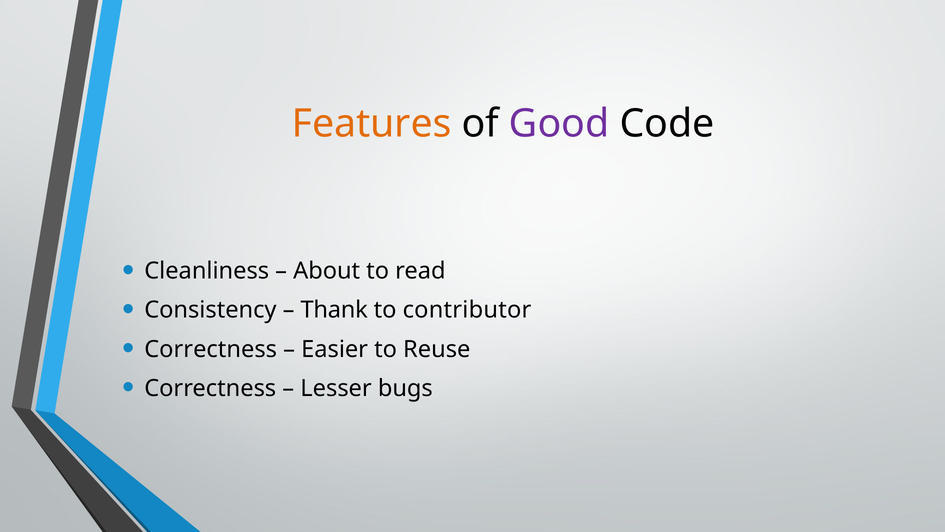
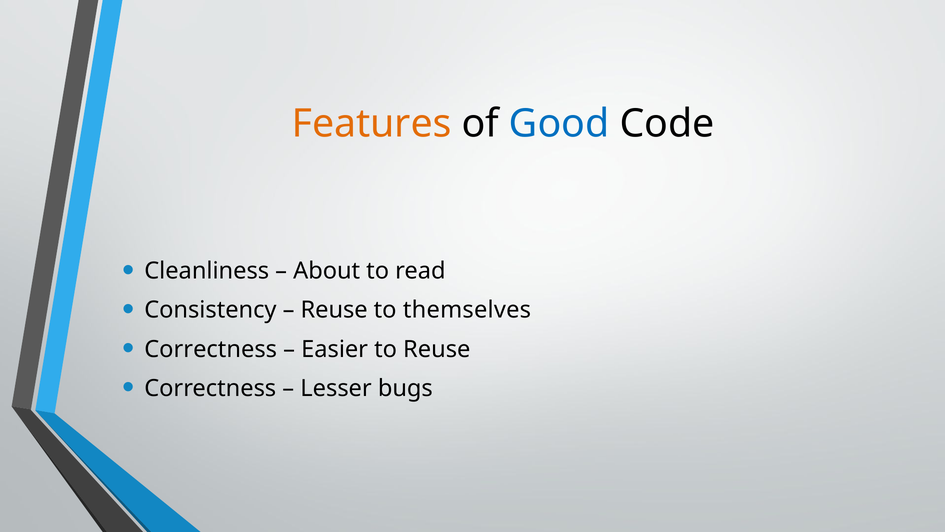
Good colour: purple -> blue
Thank at (334, 310): Thank -> Reuse
contributor: contributor -> themselves
